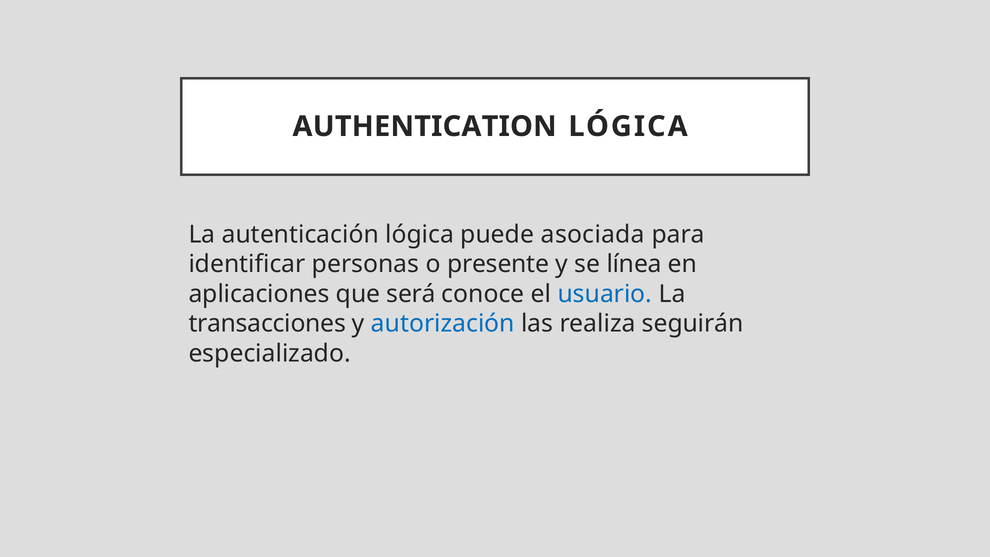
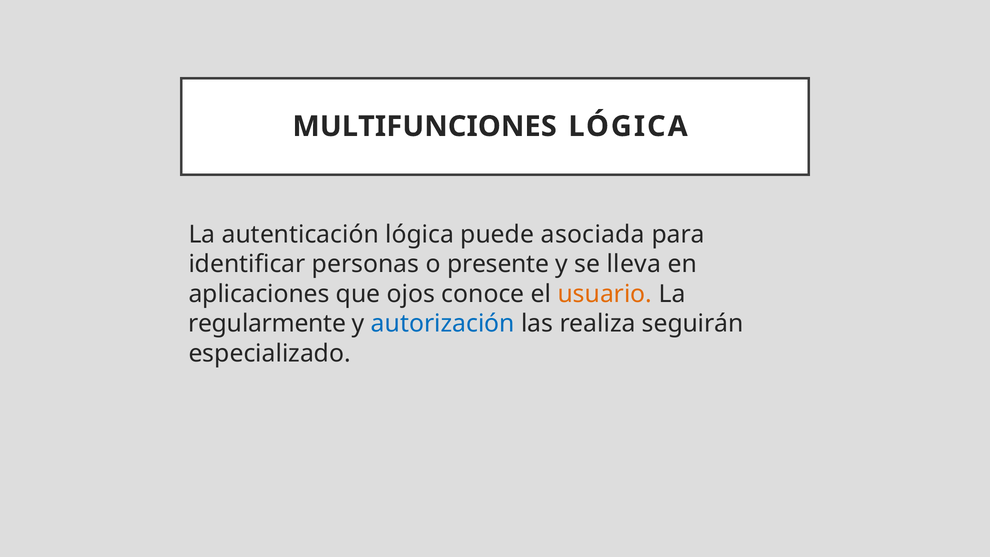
AUTHENTICATION: AUTHENTICATION -> MULTIFUNCIONES
línea: línea -> lleva
será: será -> ojos
usuario colour: blue -> orange
transacciones: transacciones -> regularmente
